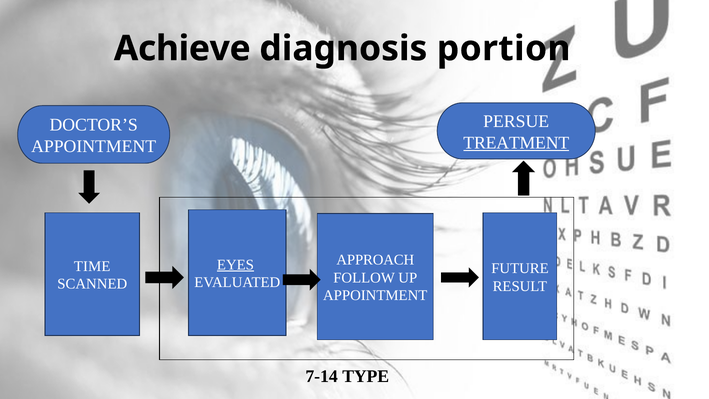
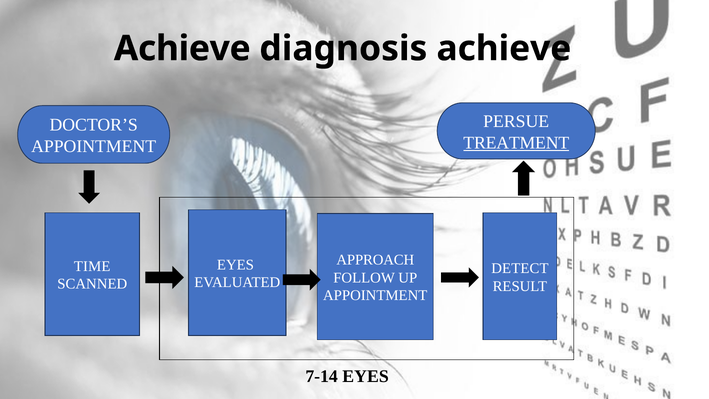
diagnosis portion: portion -> achieve
EYES at (235, 265) underline: present -> none
FUTURE: FUTURE -> DETECT
7-14 TYPE: TYPE -> EYES
